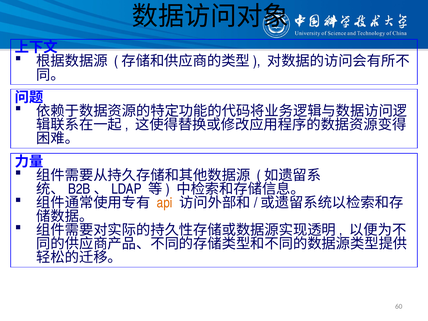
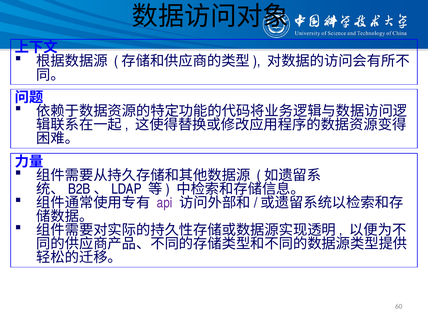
api colour: orange -> purple
